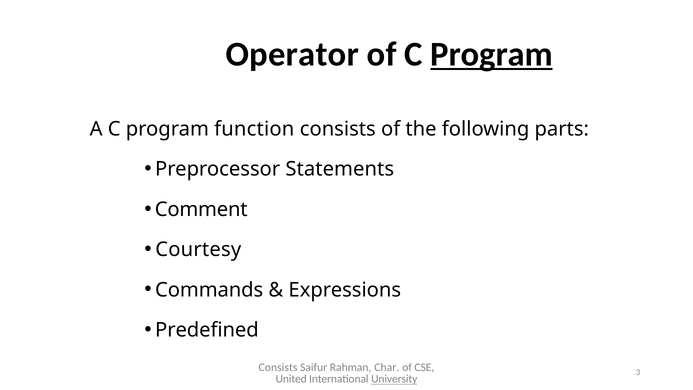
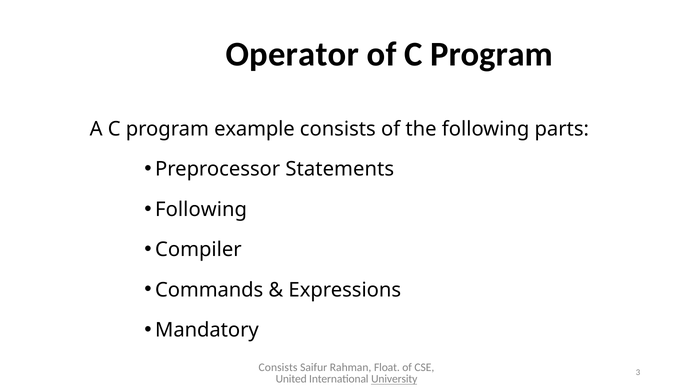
Program at (492, 54) underline: present -> none
function: function -> example
Comment at (201, 209): Comment -> Following
Courtesy: Courtesy -> Compiler
Predefined: Predefined -> Mandatory
Char: Char -> Float
